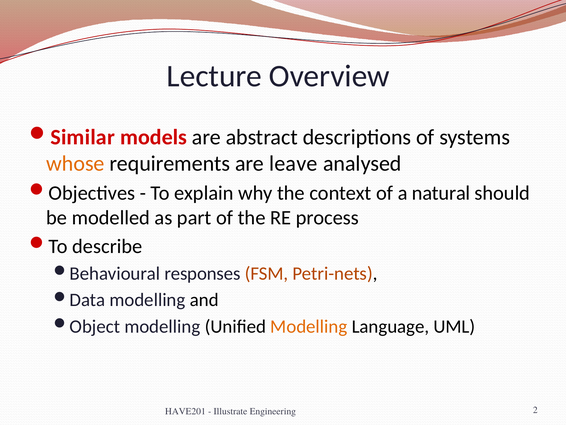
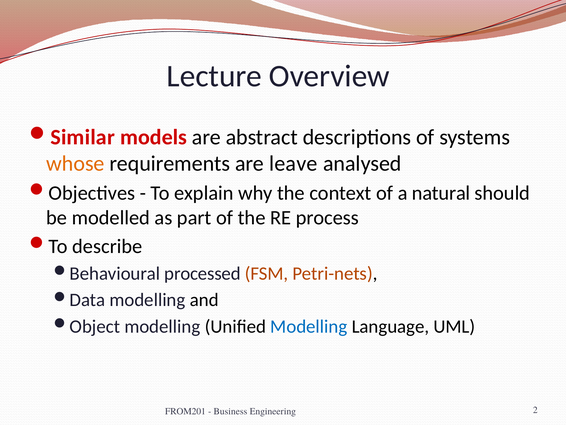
responses: responses -> processed
Modelling at (309, 326) colour: orange -> blue
HAVE201: HAVE201 -> FROM201
Illustrate: Illustrate -> Business
